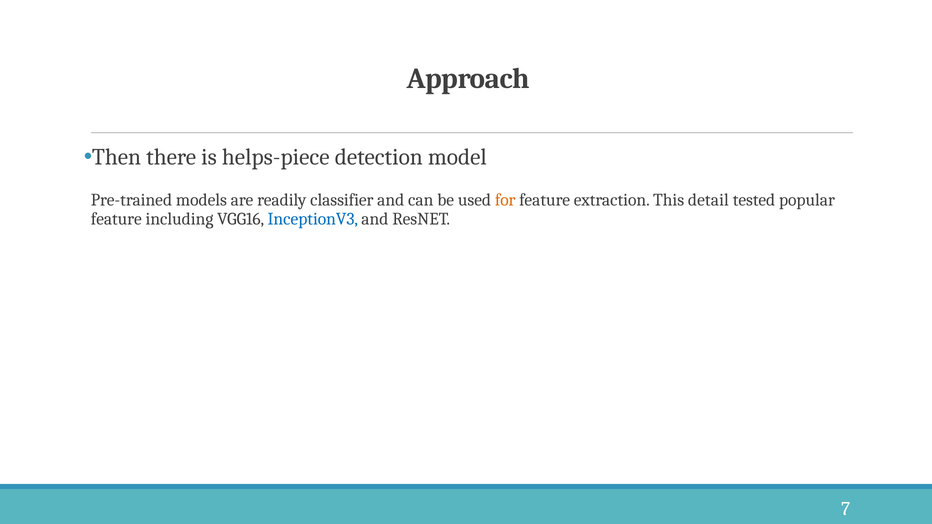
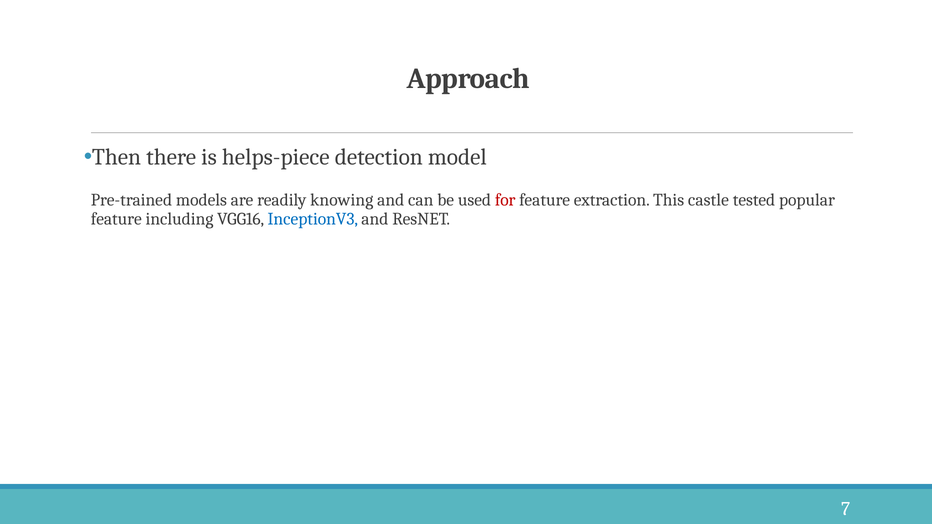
classifier: classifier -> knowing
for colour: orange -> red
detail: detail -> castle
